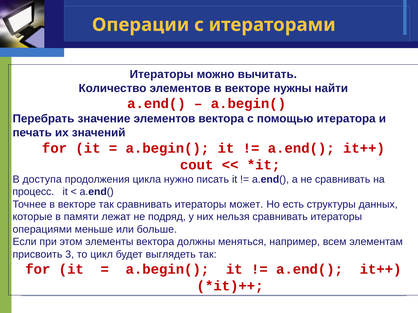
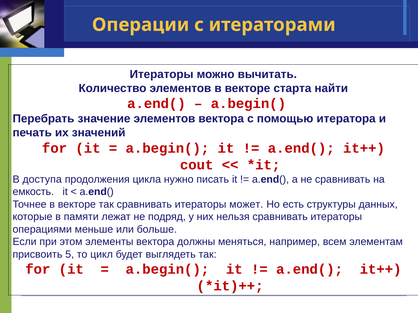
нужны: нужны -> старта
процесс: процесс -> емкость
3: 3 -> 5
